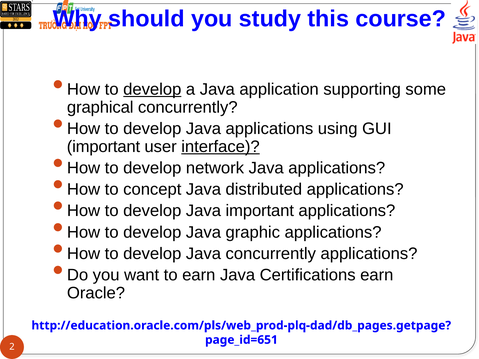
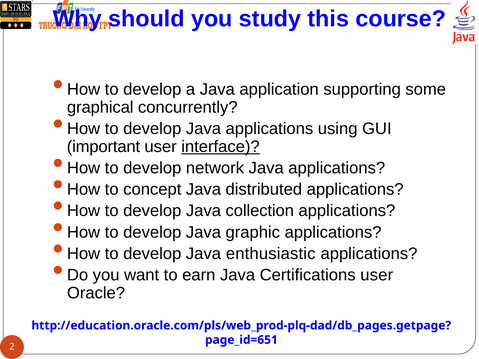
develop at (152, 89) underline: present -> none
Java important: important -> collection
Java concurrently: concurrently -> enthusiastic
Certifications earn: earn -> user
